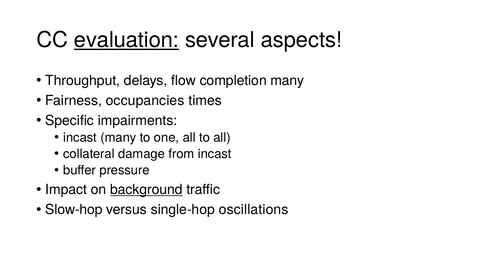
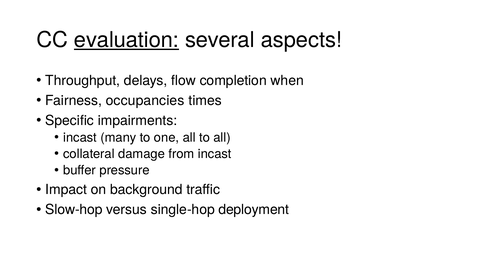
completion many: many -> when
background underline: present -> none
oscillations: oscillations -> deployment
